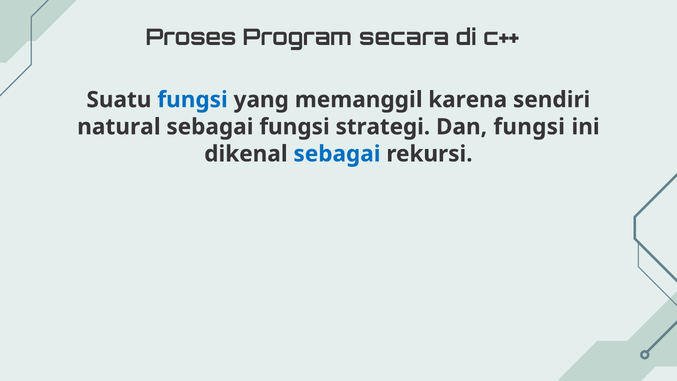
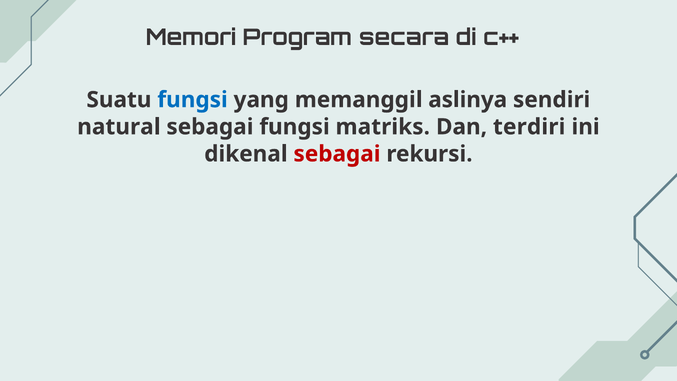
Proses: Proses -> Memori
karena: karena -> aslinya
strategi: strategi -> matriks
Dan fungsi: fungsi -> terdiri
sebagai at (337, 154) colour: blue -> red
